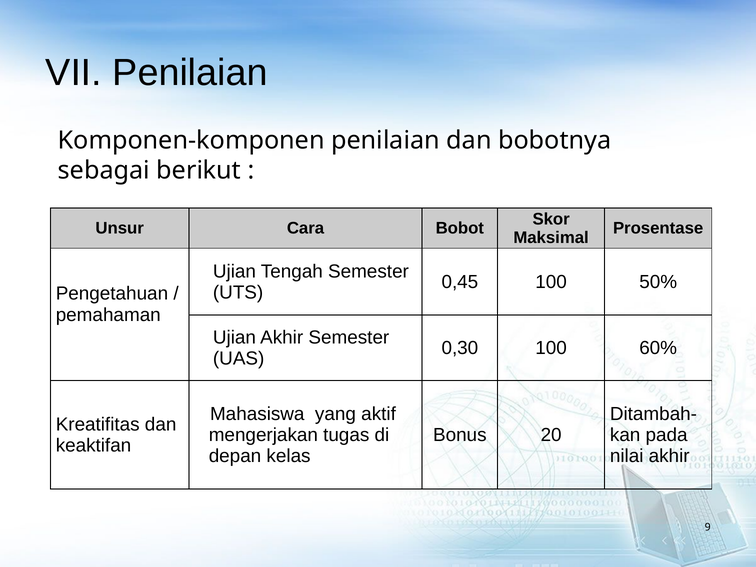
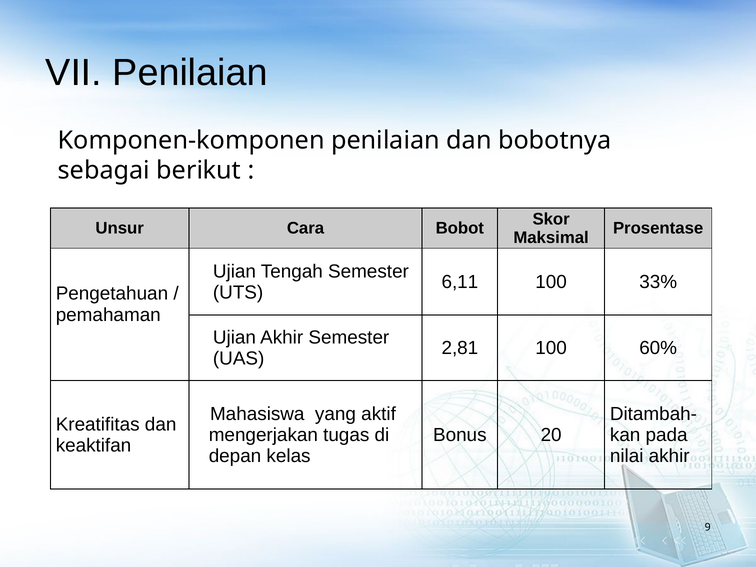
0,45: 0,45 -> 6,11
50%: 50% -> 33%
0,30: 0,30 -> 2,81
